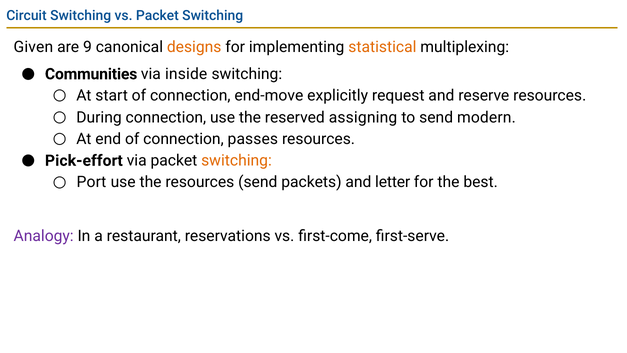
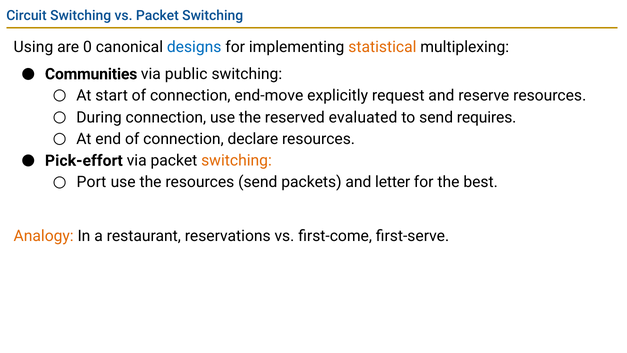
Given: Given -> Using
9: 9 -> 0
designs colour: orange -> blue
inside: inside -> public
assigning: assigning -> evaluated
modern: modern -> requires
passes: passes -> declare
Analogy colour: purple -> orange
